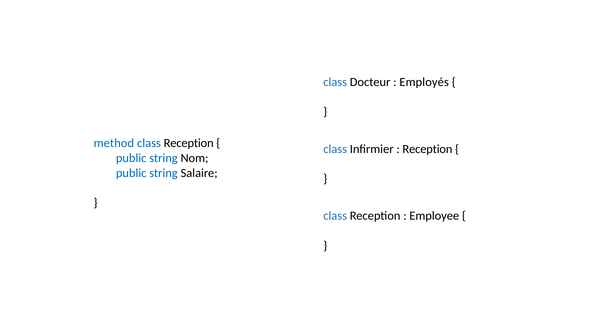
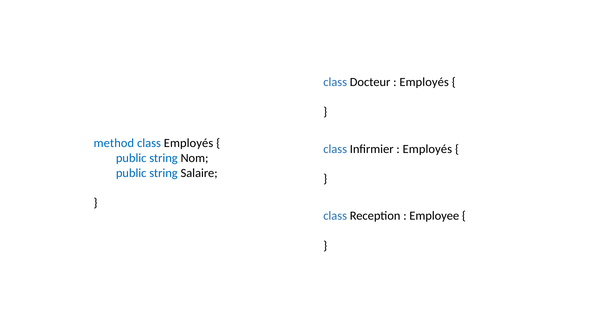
Reception at (189, 143): Reception -> Employés
Reception at (427, 149): Reception -> Employés
